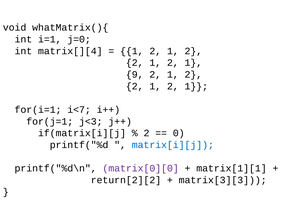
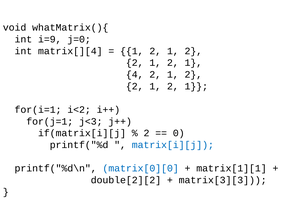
i=1: i=1 -> i=9
9: 9 -> 4
i<7: i<7 -> i<2
matrix[0][0 colour: purple -> blue
return[2][2: return[2][2 -> double[2][2
